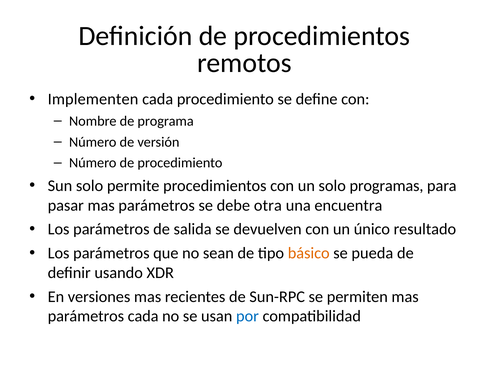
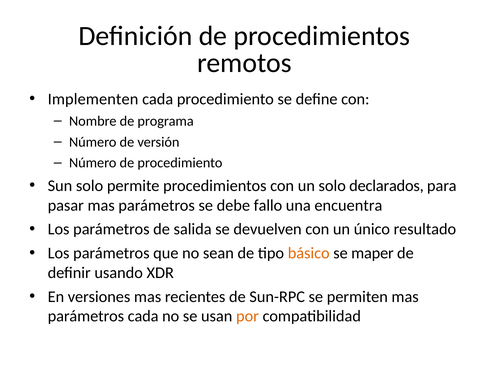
programas: programas -> declarados
otra: otra -> fallo
pueda: pueda -> maper
por colour: blue -> orange
